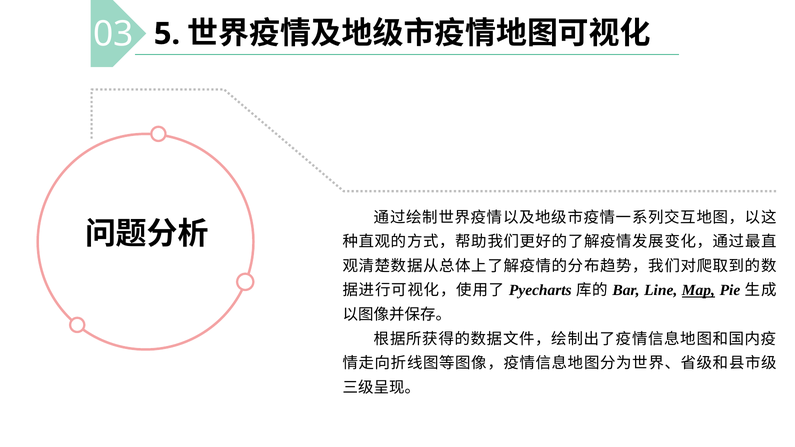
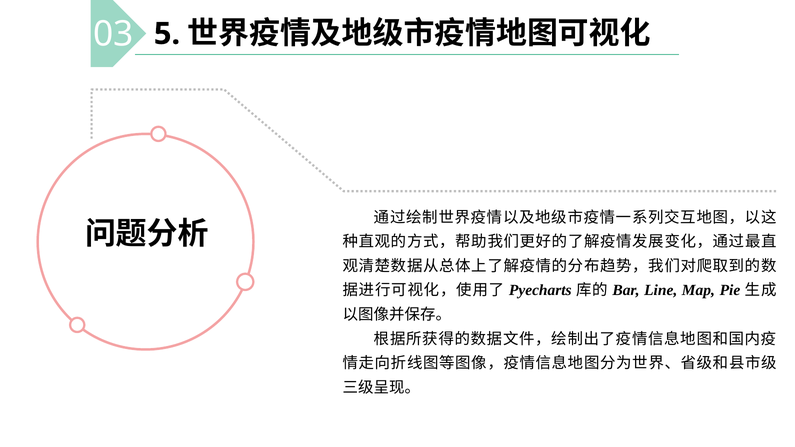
Map underline: present -> none
